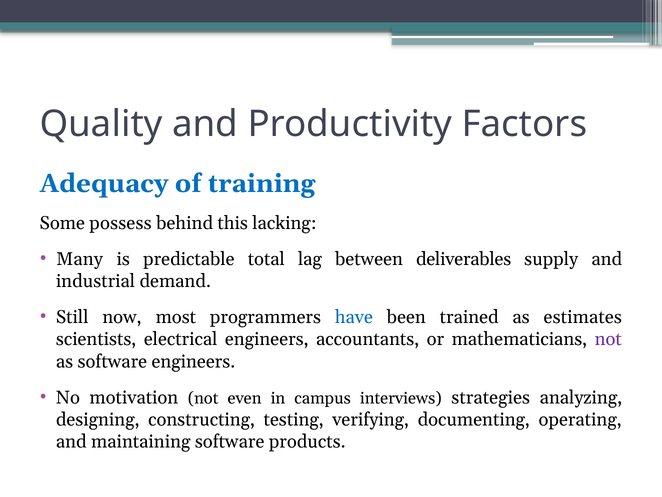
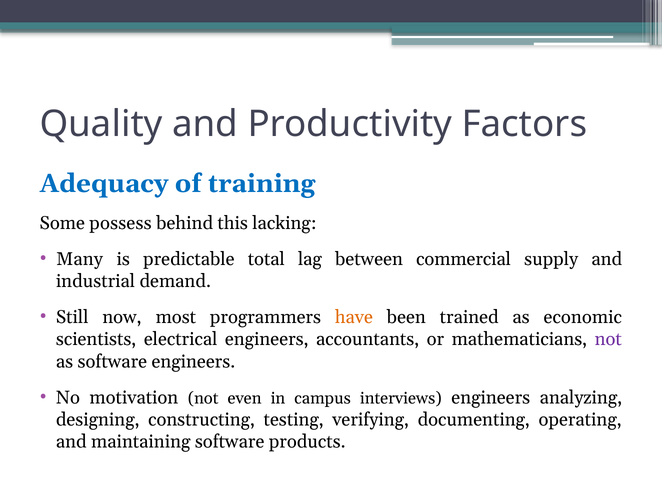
deliverables: deliverables -> commercial
have colour: blue -> orange
estimates: estimates -> economic
interviews strategies: strategies -> engineers
